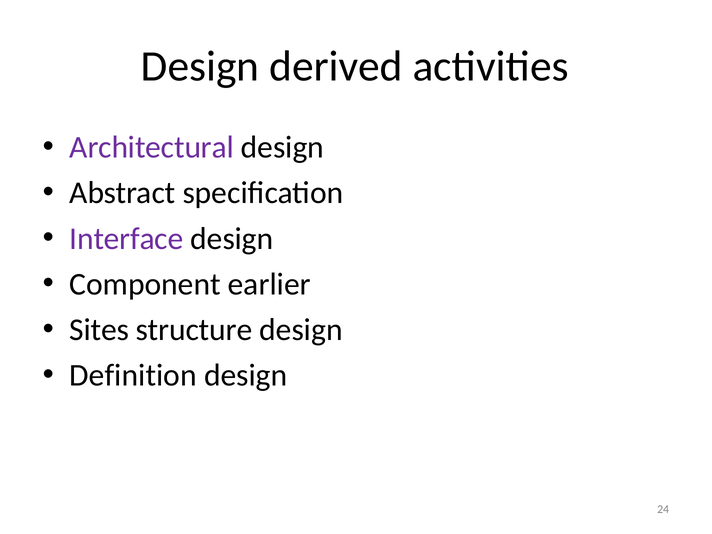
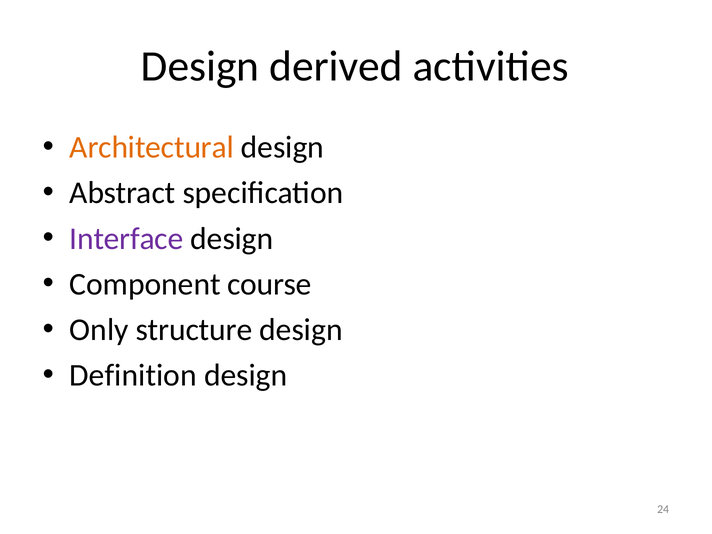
Architectural colour: purple -> orange
earlier: earlier -> course
Sites: Sites -> Only
